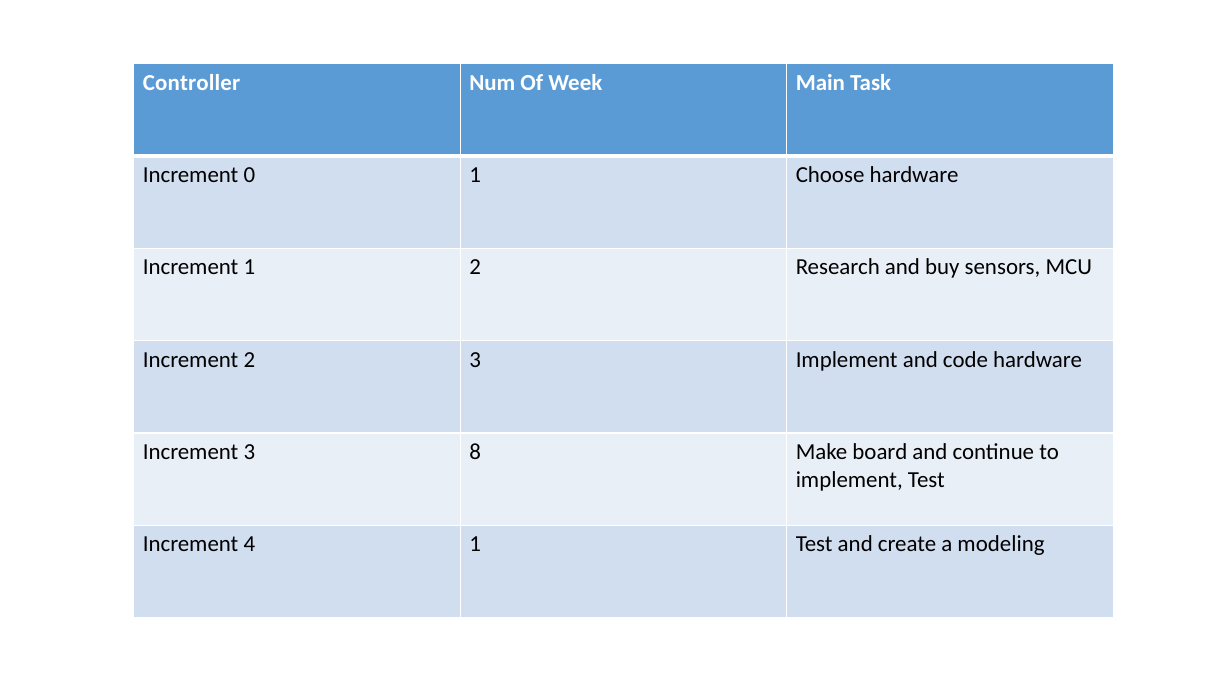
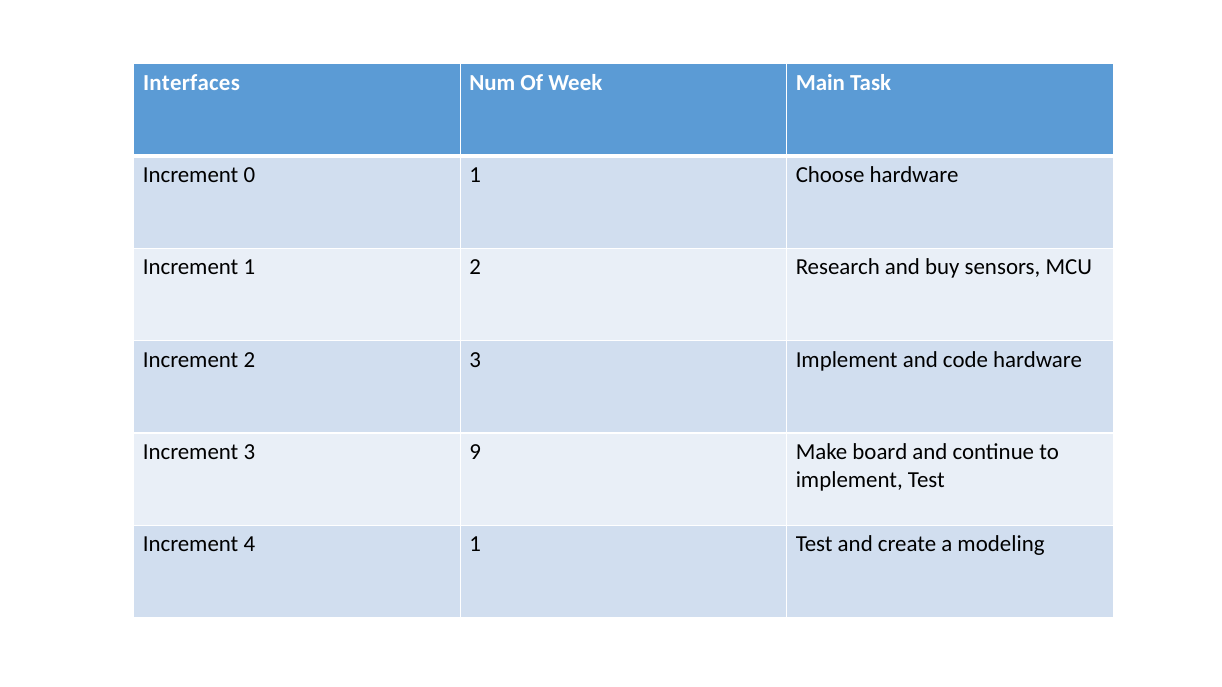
Controller: Controller -> Interfaces
8: 8 -> 9
